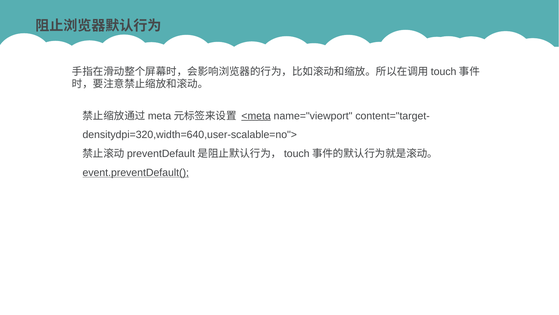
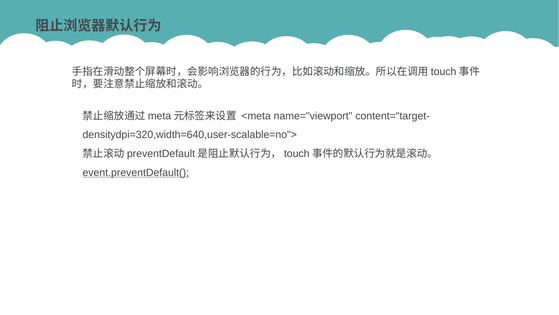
<meta underline: present -> none
